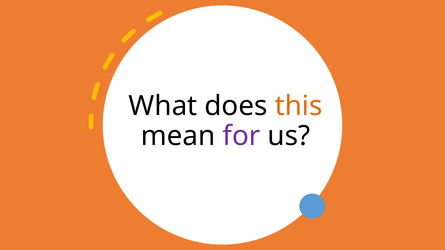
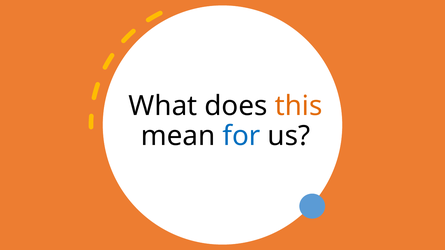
for colour: purple -> blue
